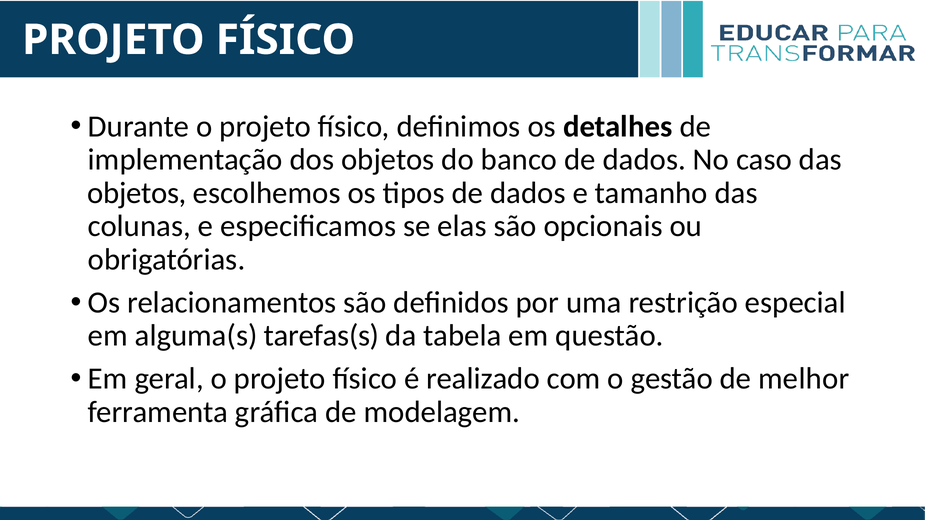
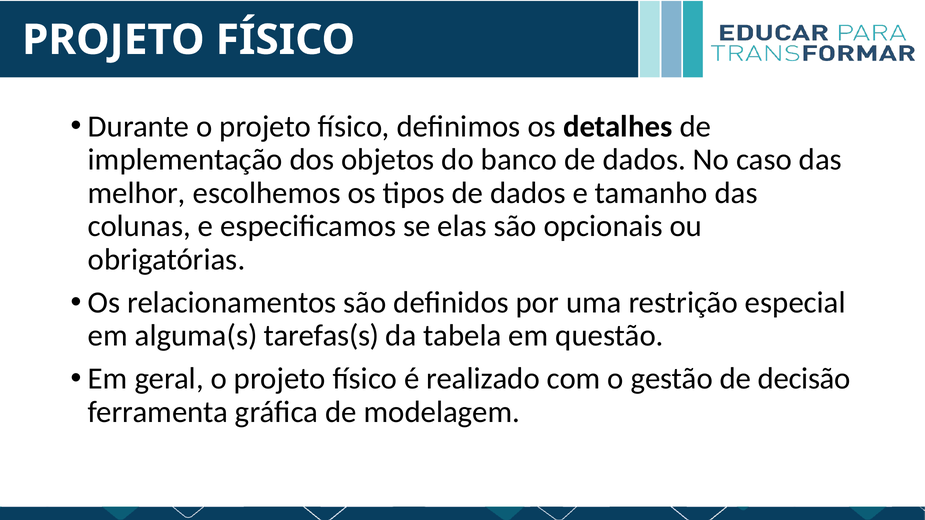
objetos at (137, 193): objetos -> melhor
melhor: melhor -> decisão
